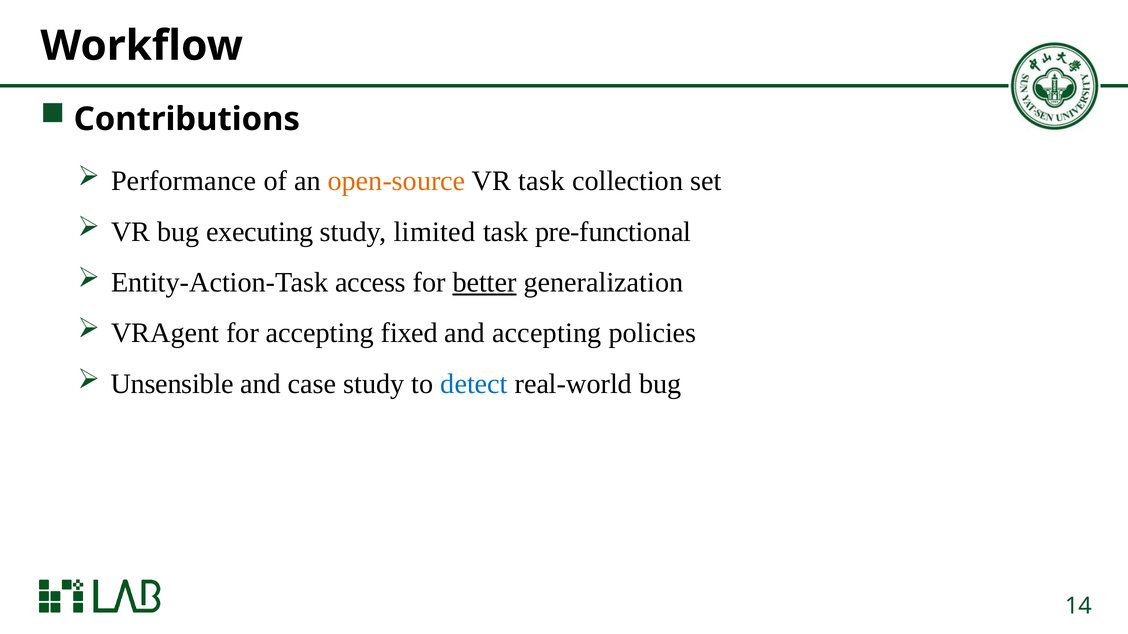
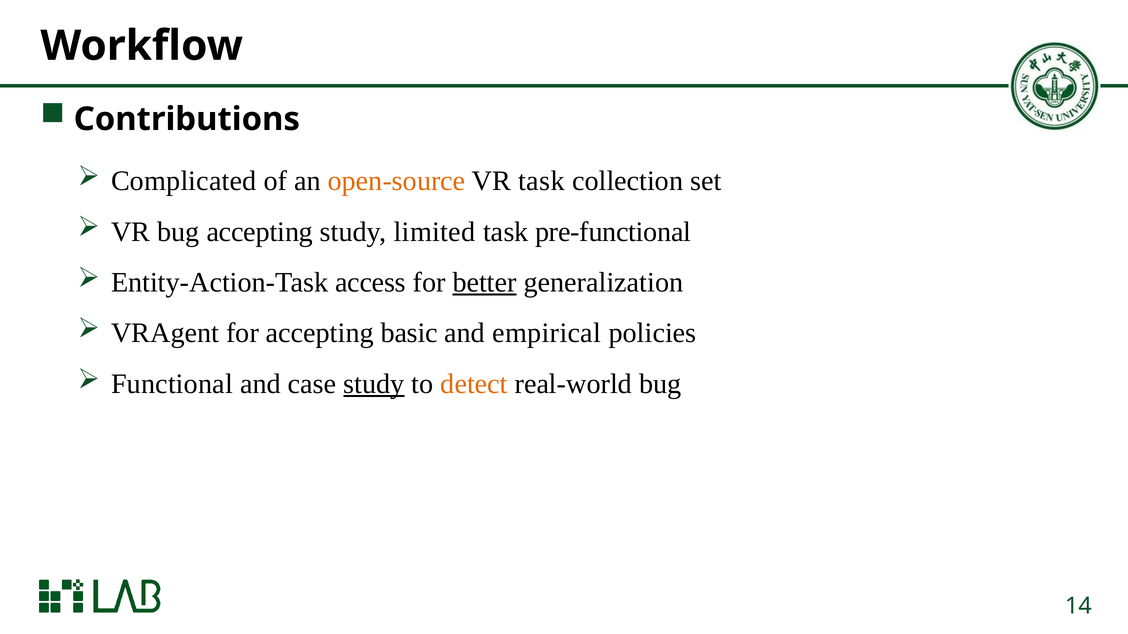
Performance: Performance -> Complicated
bug executing: executing -> accepting
fixed: fixed -> basic
and accepting: accepting -> empirical
Unsensible: Unsensible -> Functional
study at (374, 384) underline: none -> present
detect colour: blue -> orange
